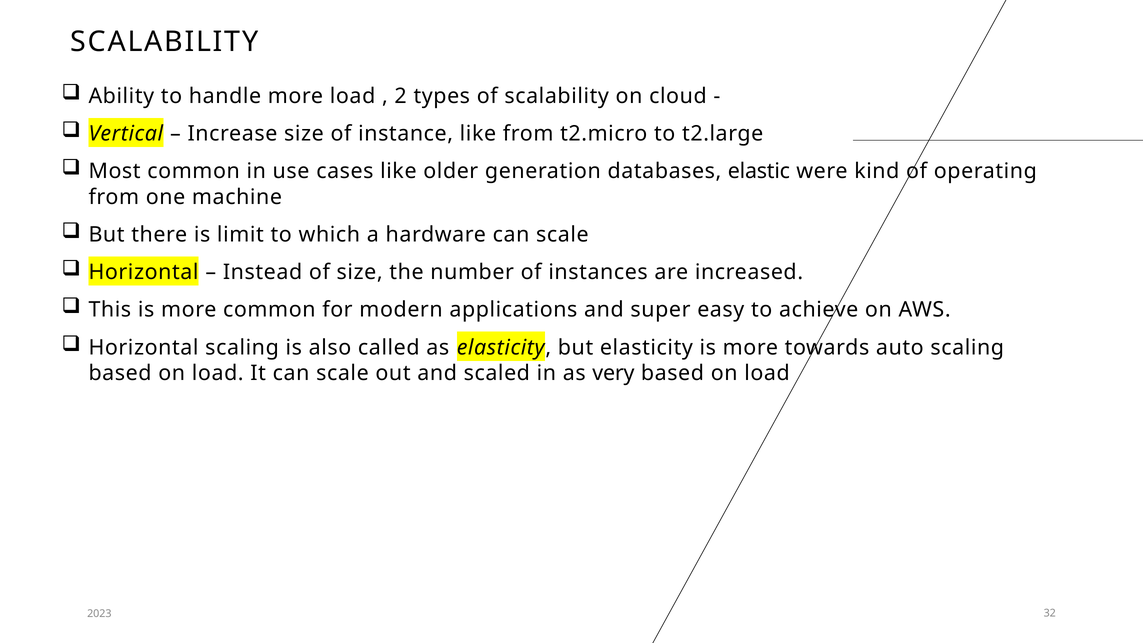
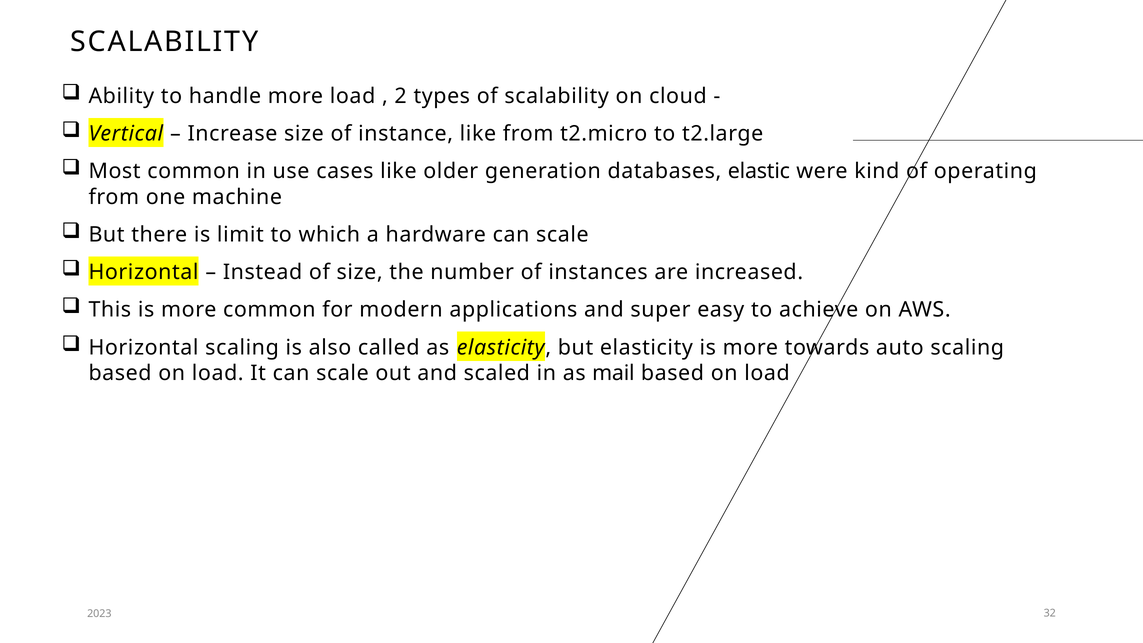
very: very -> mail
